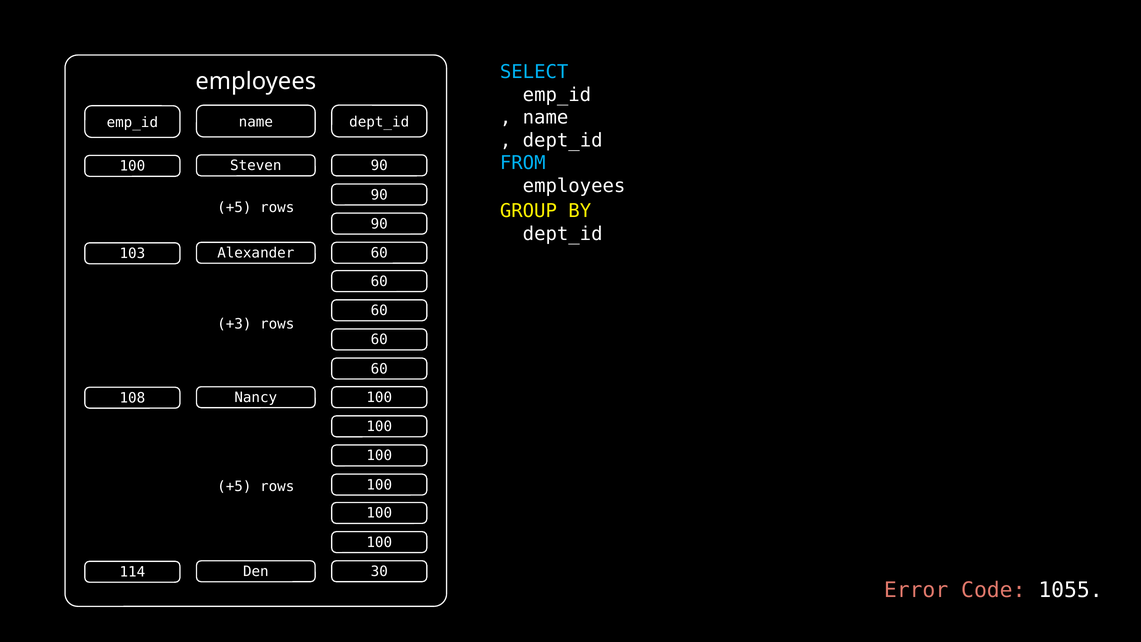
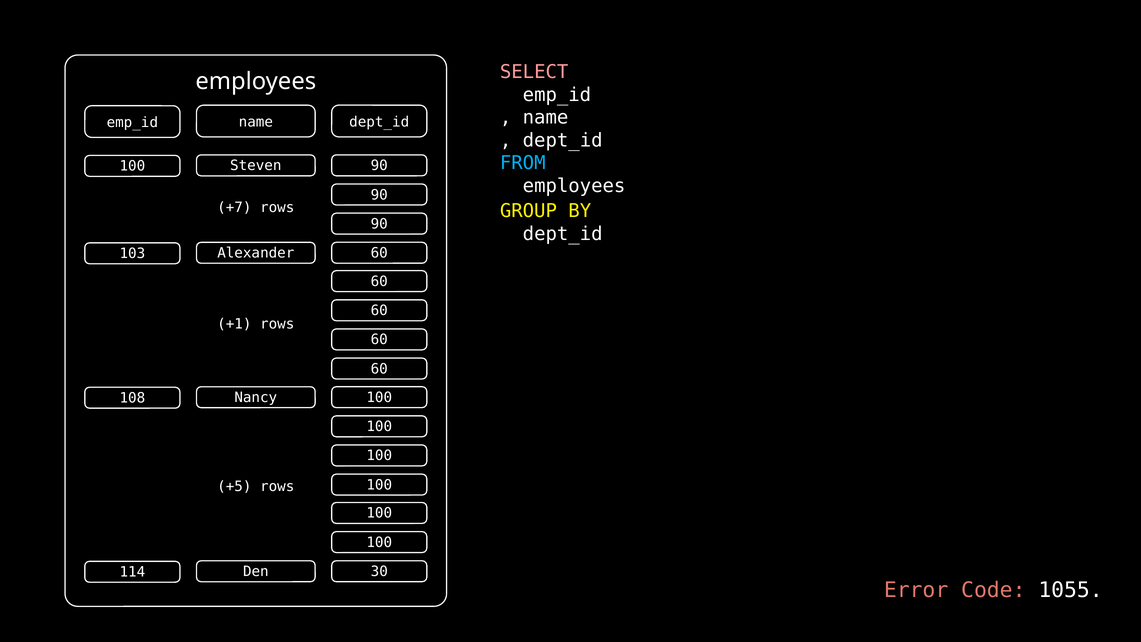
SELECT colour: light blue -> pink
+5 at (234, 208): +5 -> +7
+3: +3 -> +1
